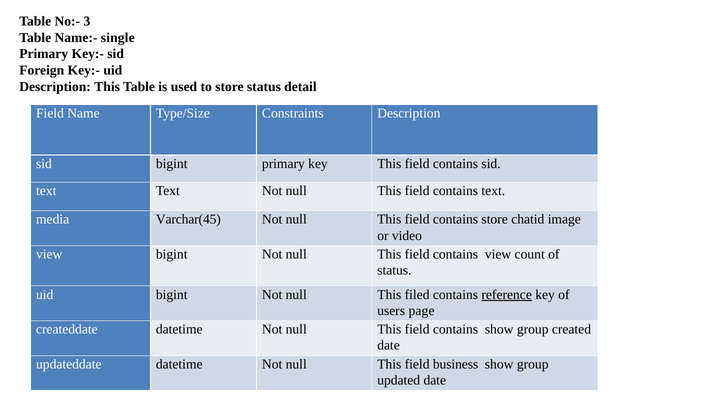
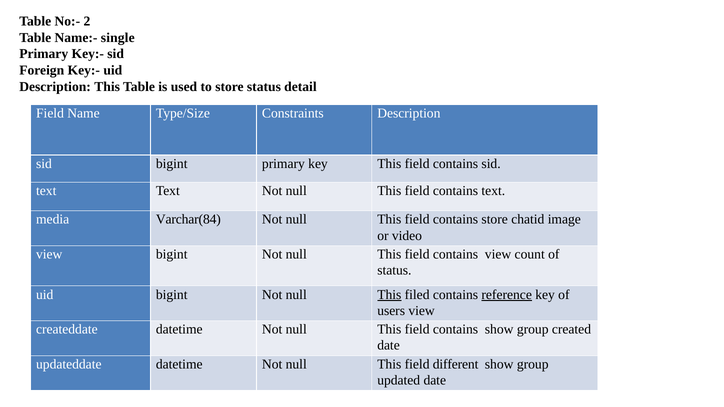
3: 3 -> 2
Varchar(45: Varchar(45 -> Varchar(84
This at (389, 295) underline: none -> present
users page: page -> view
business: business -> different
